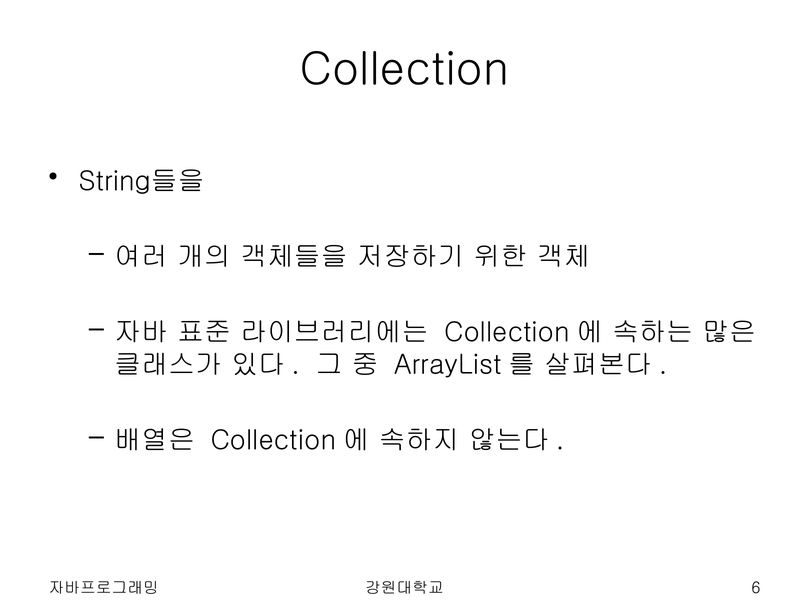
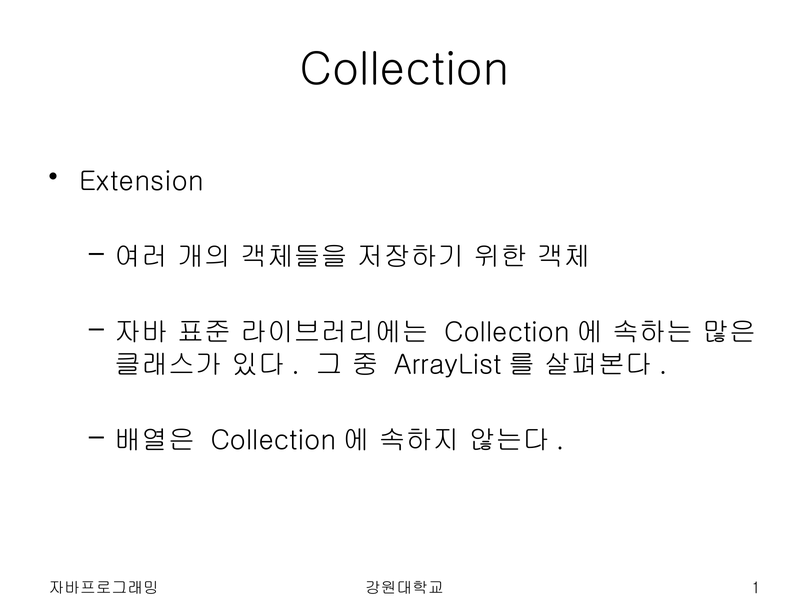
String들을: String들을 -> Extension
6: 6 -> 1
